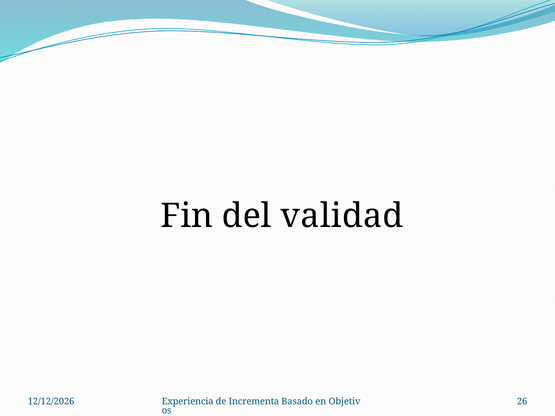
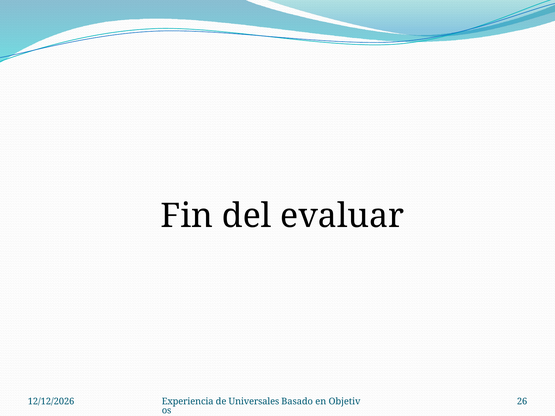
validad: validad -> evaluar
Incrementa: Incrementa -> Universales
